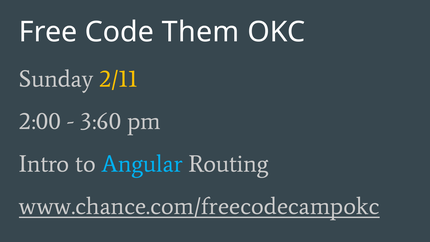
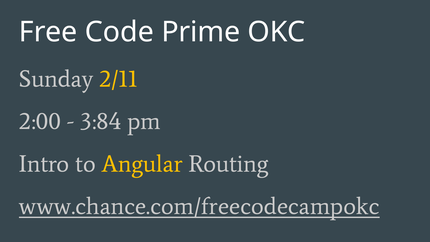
Them: Them -> Prime
3:60: 3:60 -> 3:84
Angular colour: light blue -> yellow
